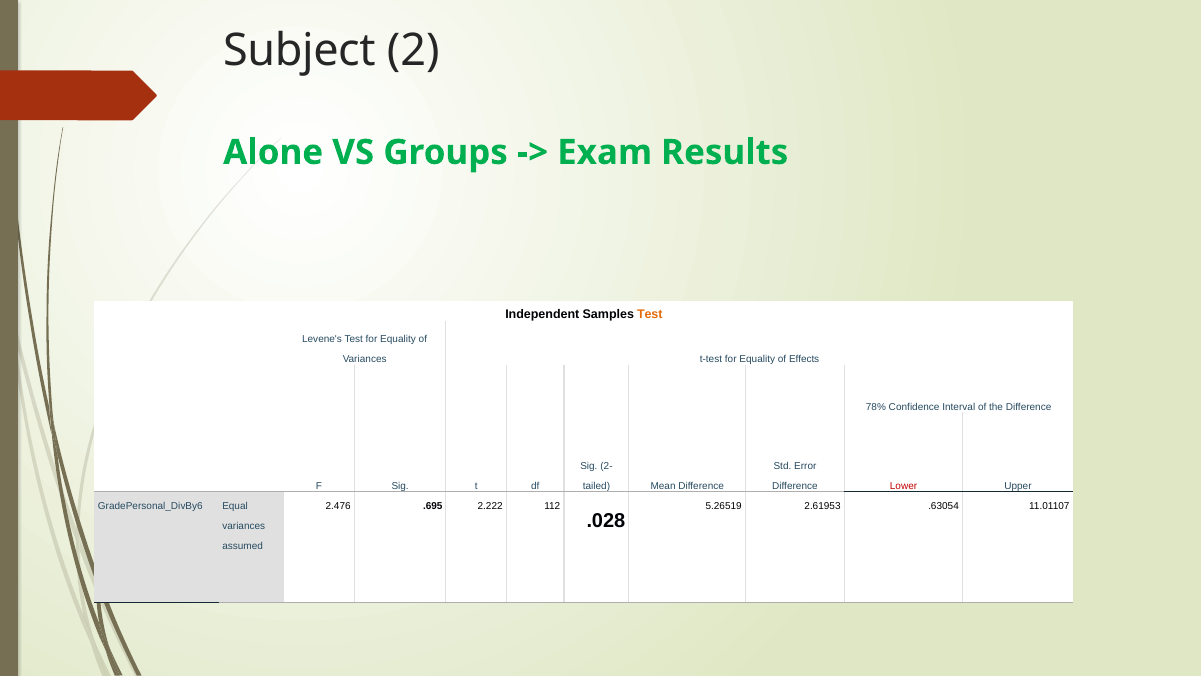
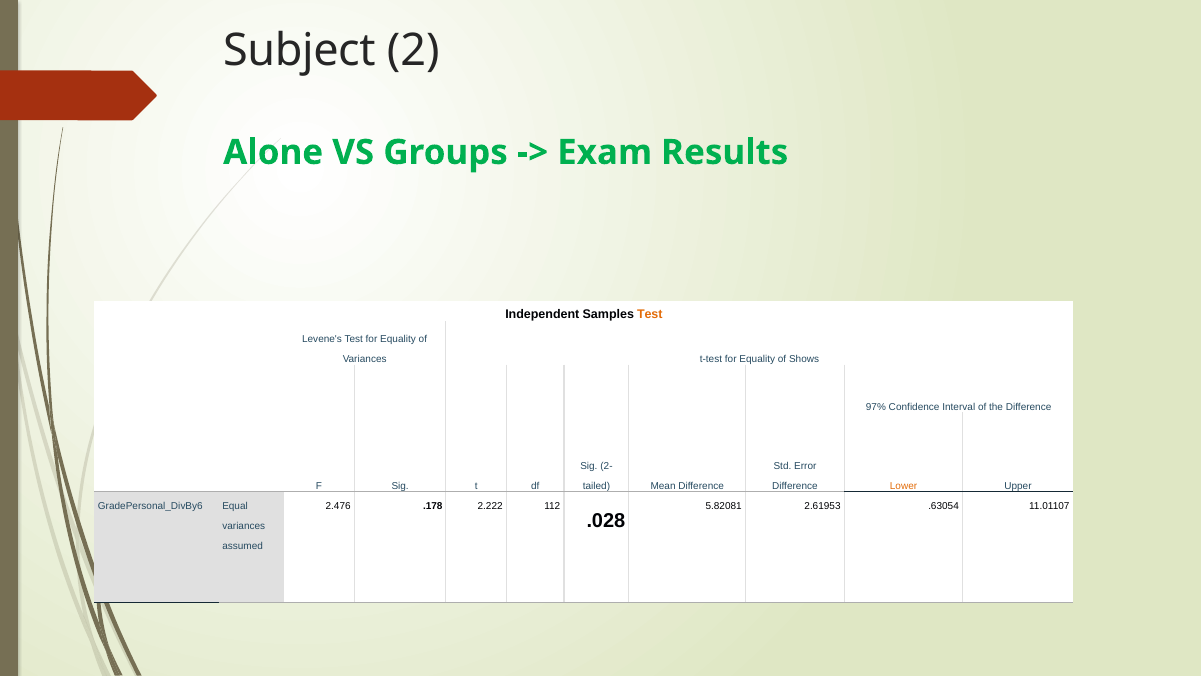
Effects: Effects -> Shows
78%: 78% -> 97%
Lower colour: red -> orange
.695: .695 -> .178
5.26519: 5.26519 -> 5.82081
